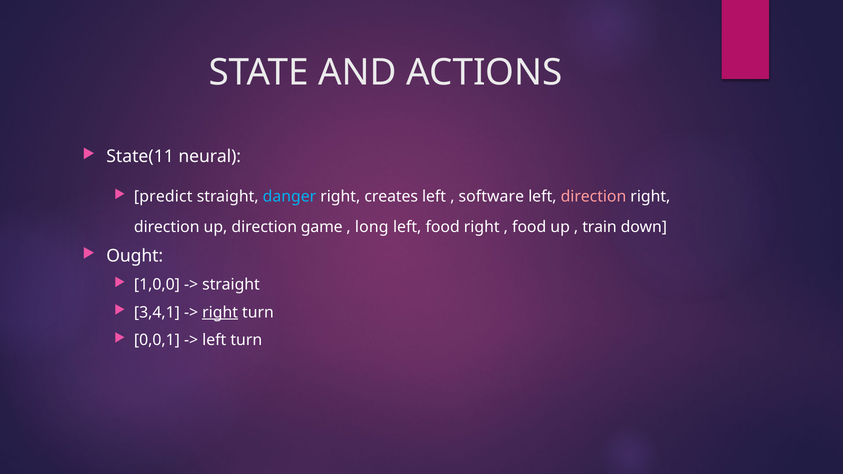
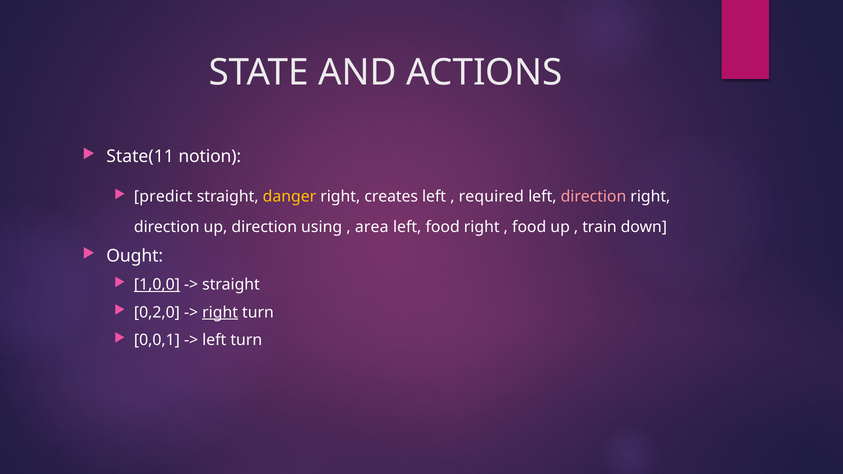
neural: neural -> notion
danger colour: light blue -> yellow
software: software -> required
game: game -> using
long: long -> area
1,0,0 underline: none -> present
3,4,1: 3,4,1 -> 0,2,0
